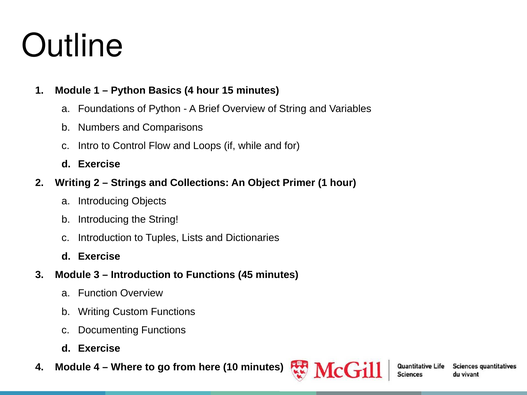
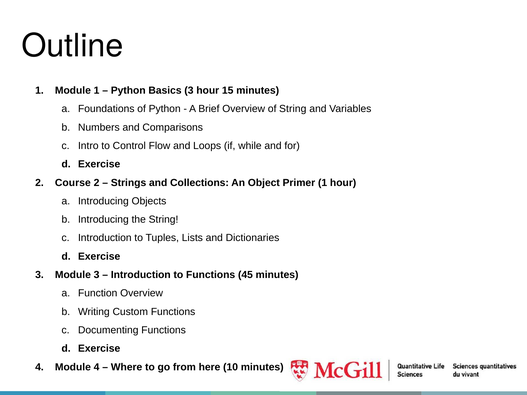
Basics 4: 4 -> 3
2 Writing: Writing -> Course
